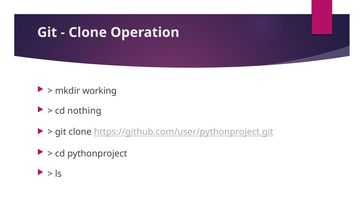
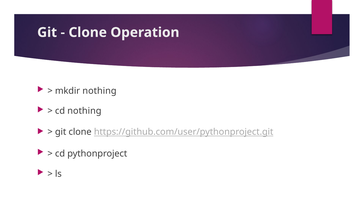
mkdir working: working -> nothing
